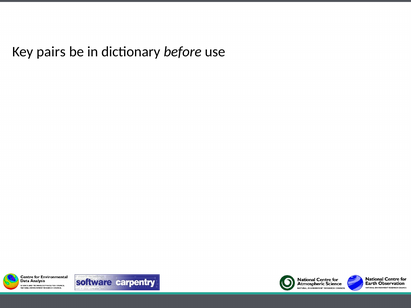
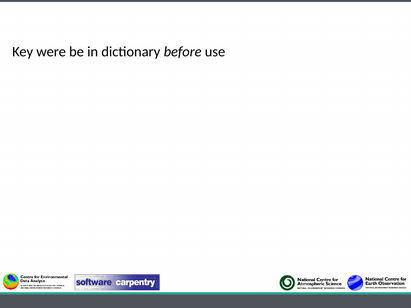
pairs: pairs -> were
